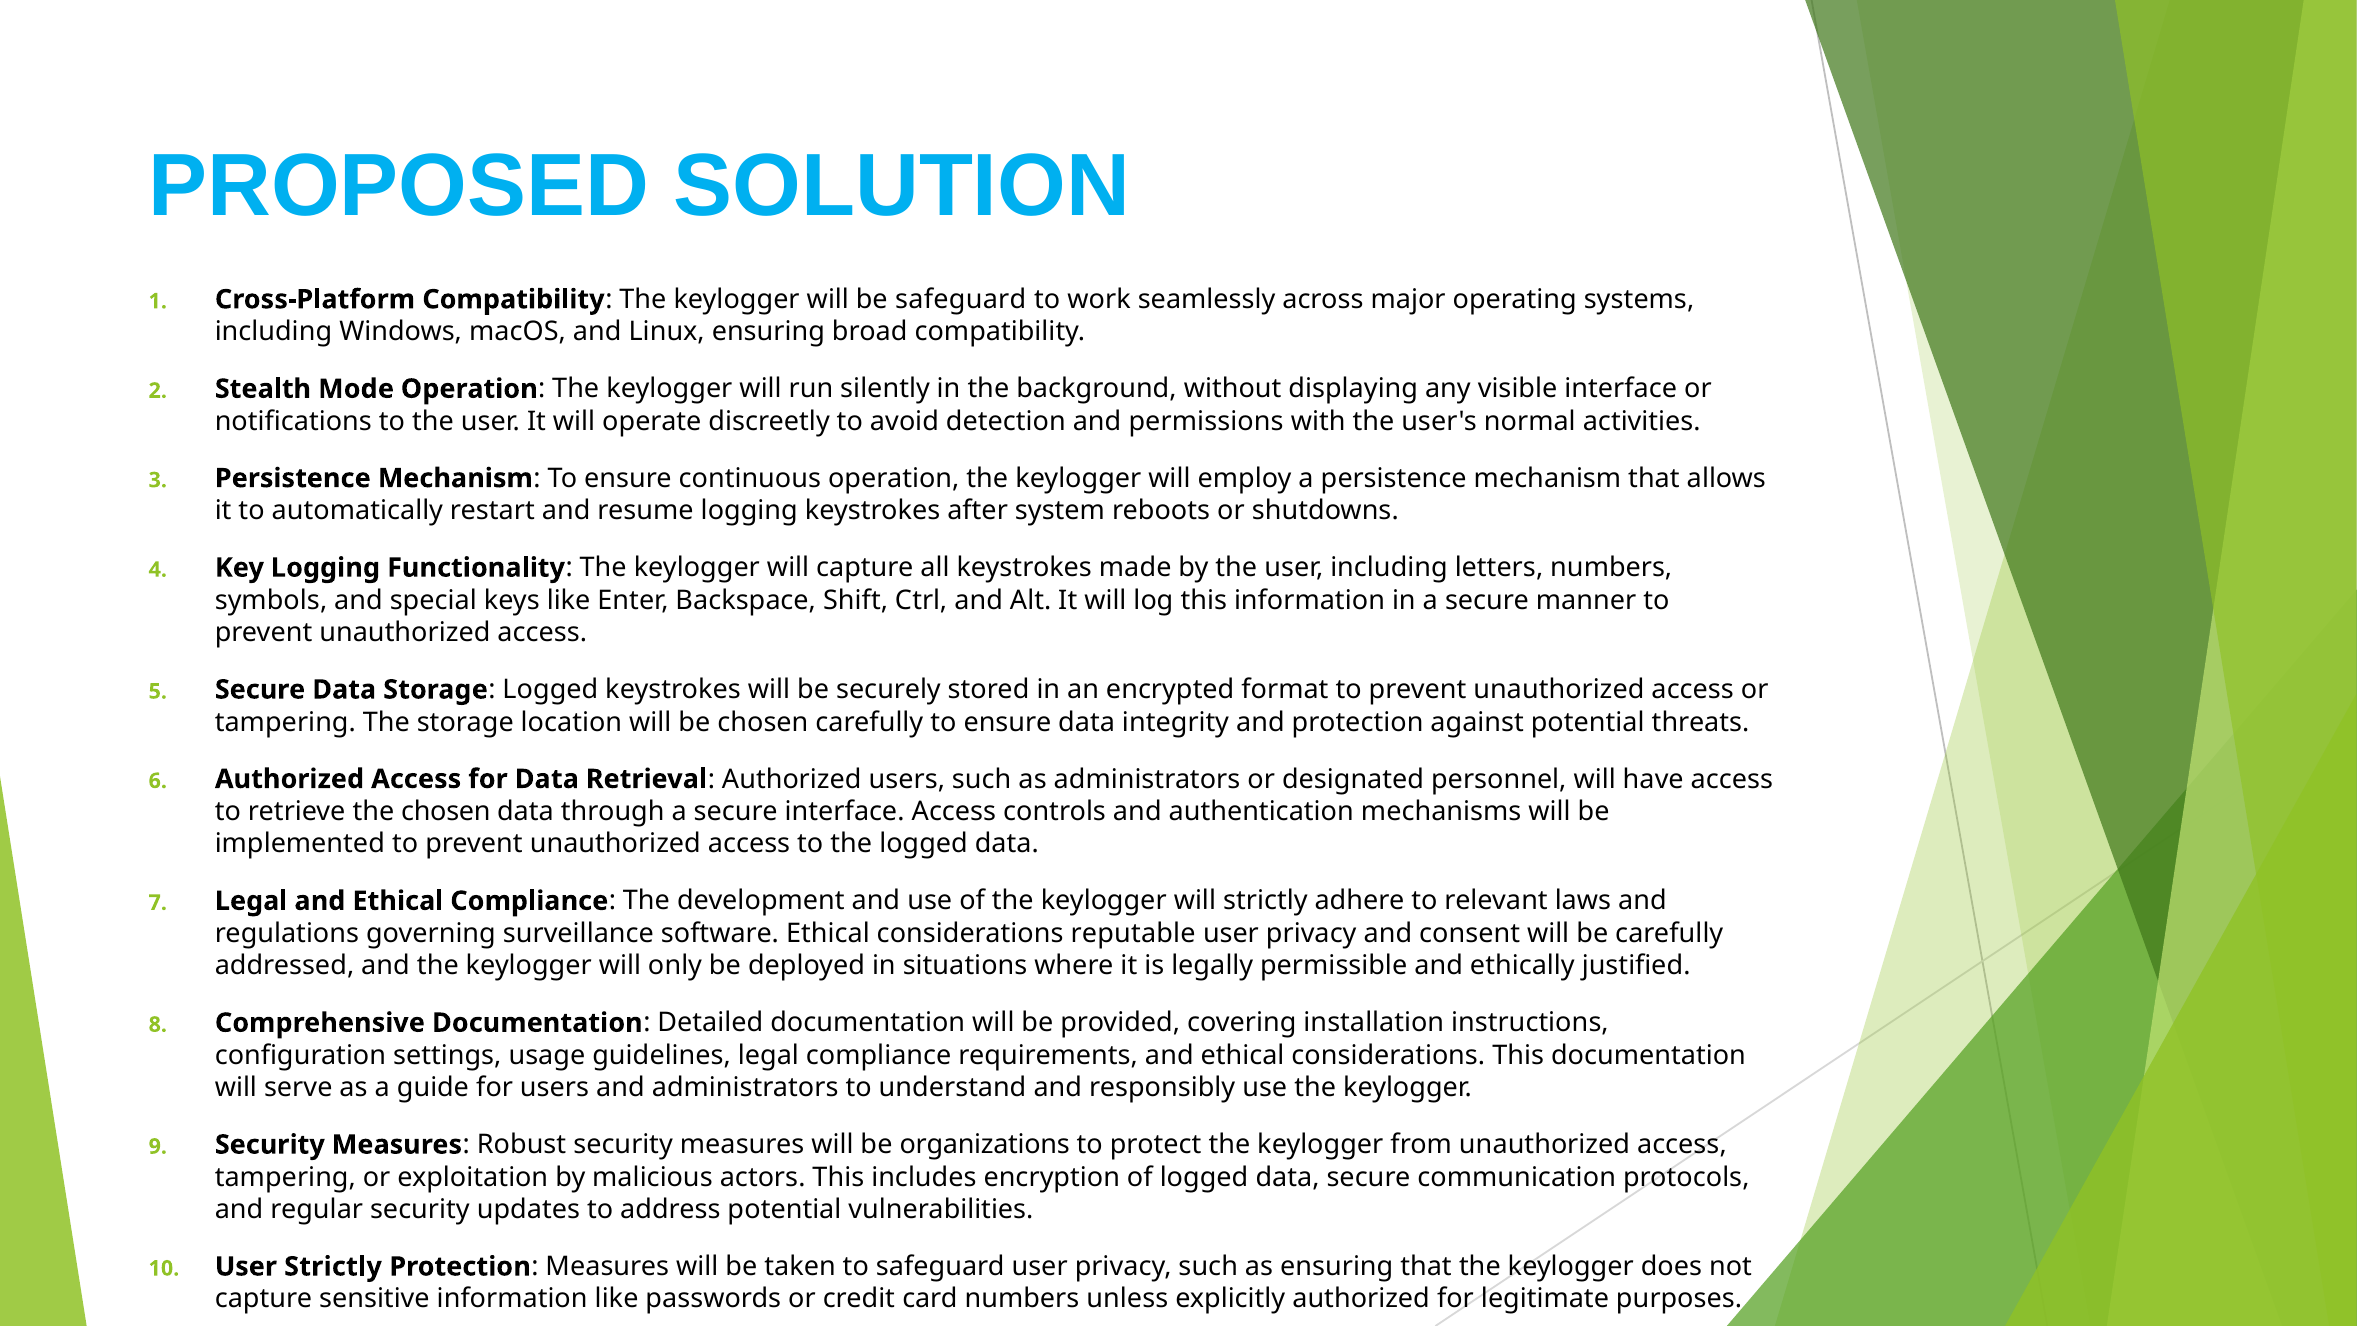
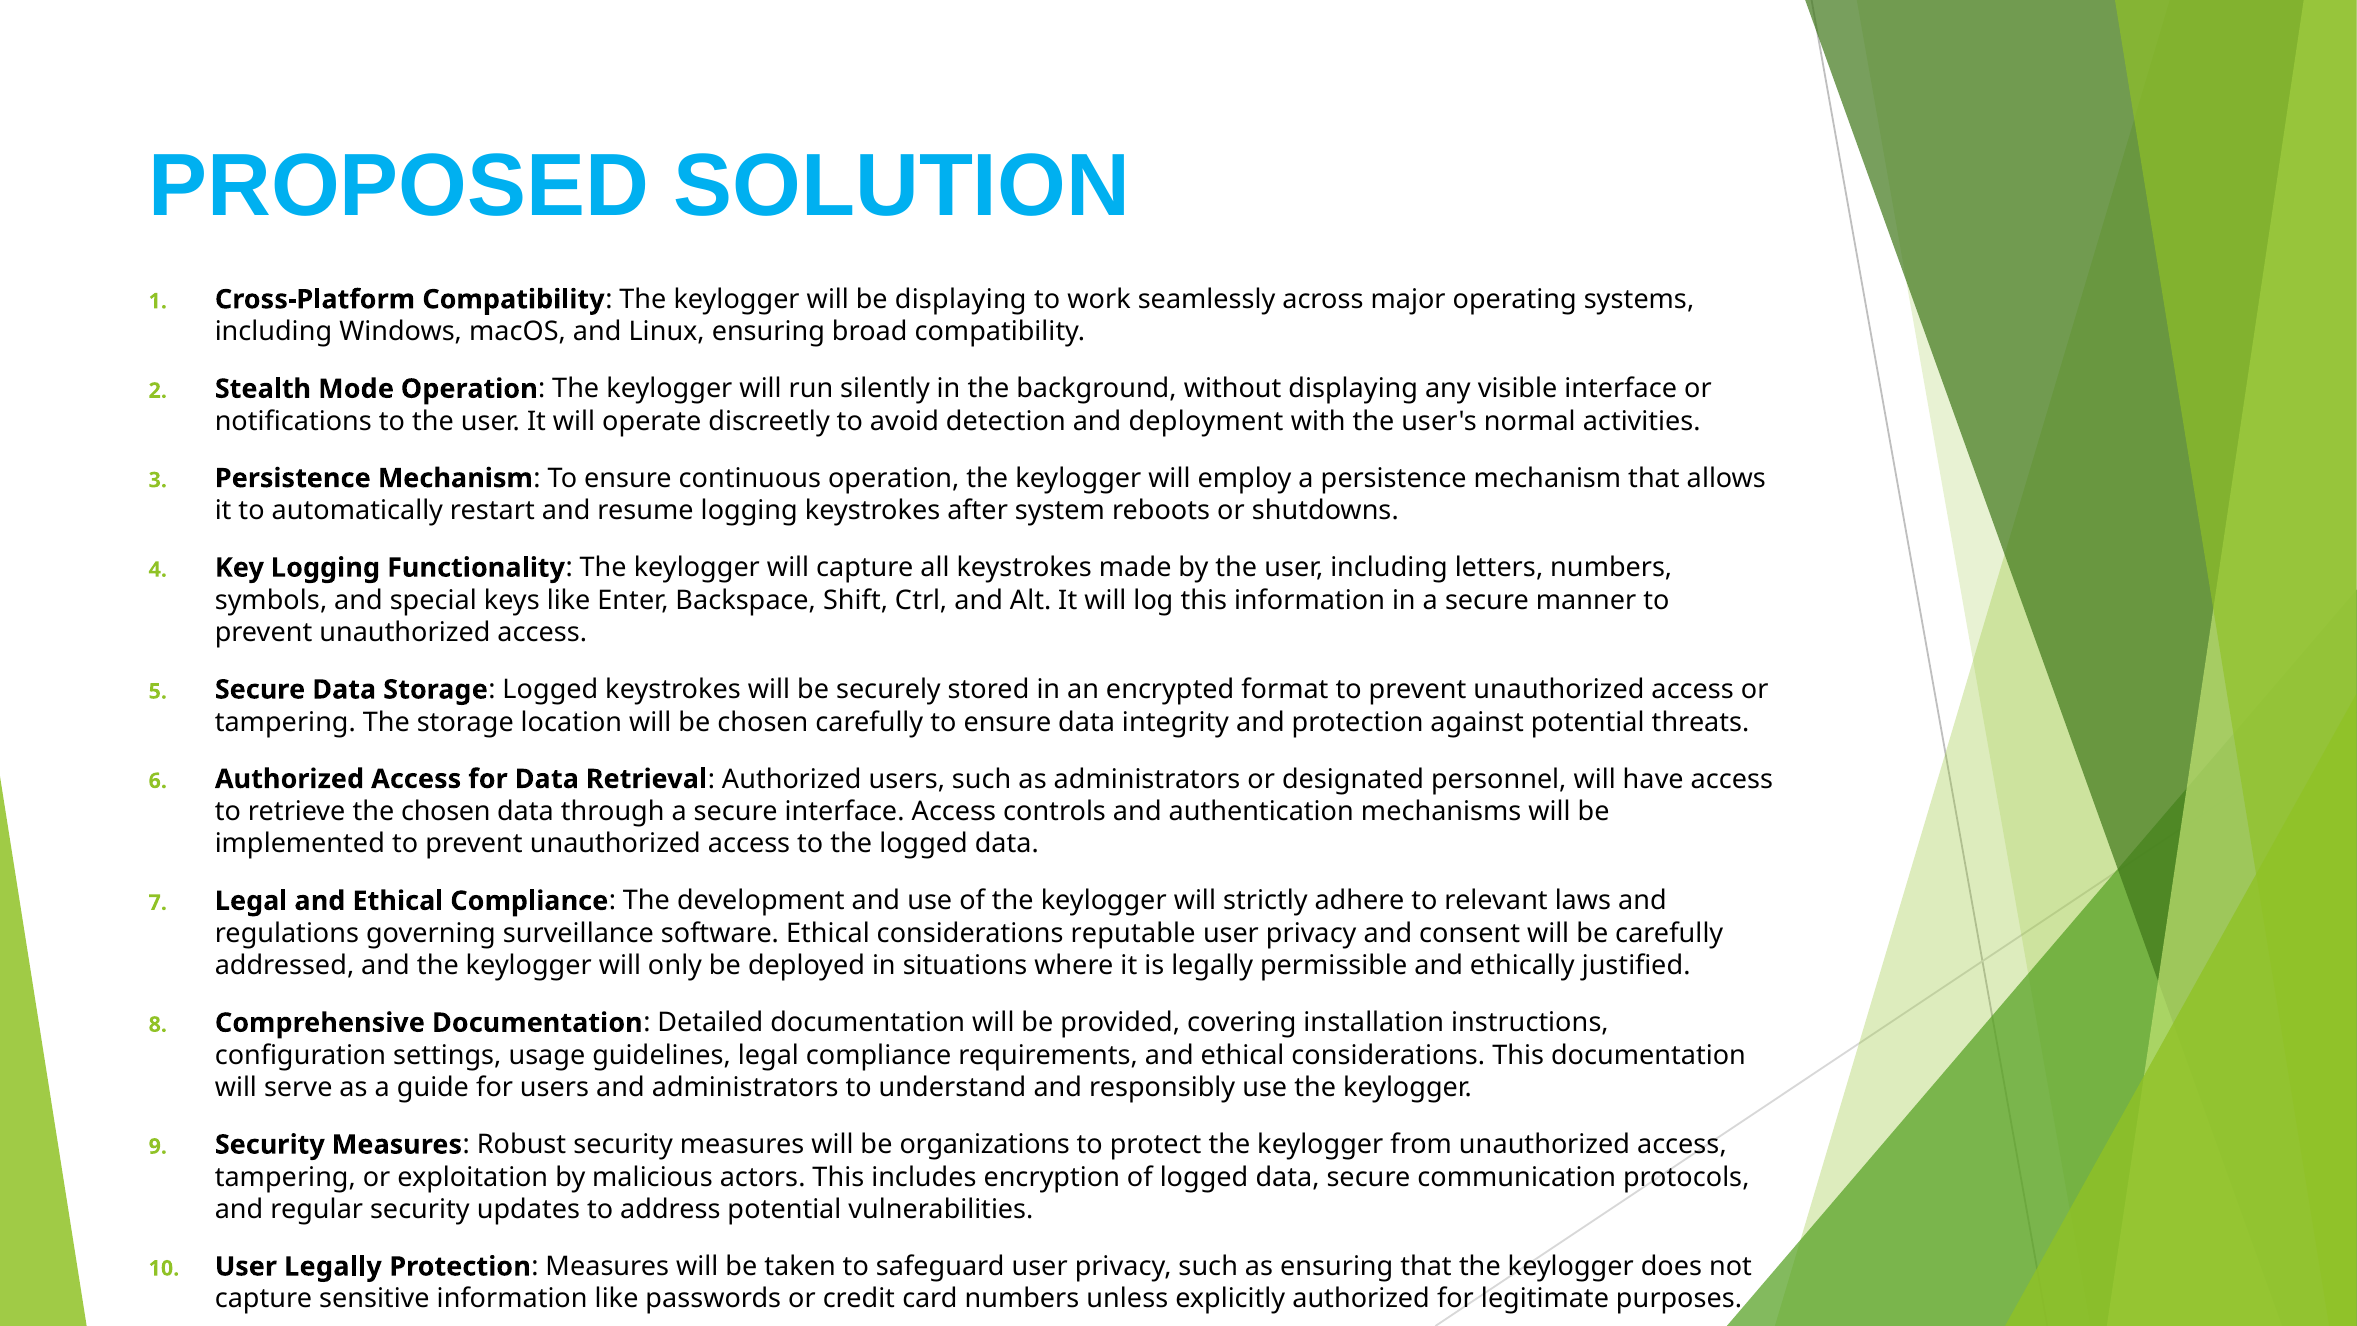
be safeguard: safeguard -> displaying
permissions: permissions -> deployment
User Strictly: Strictly -> Legally
